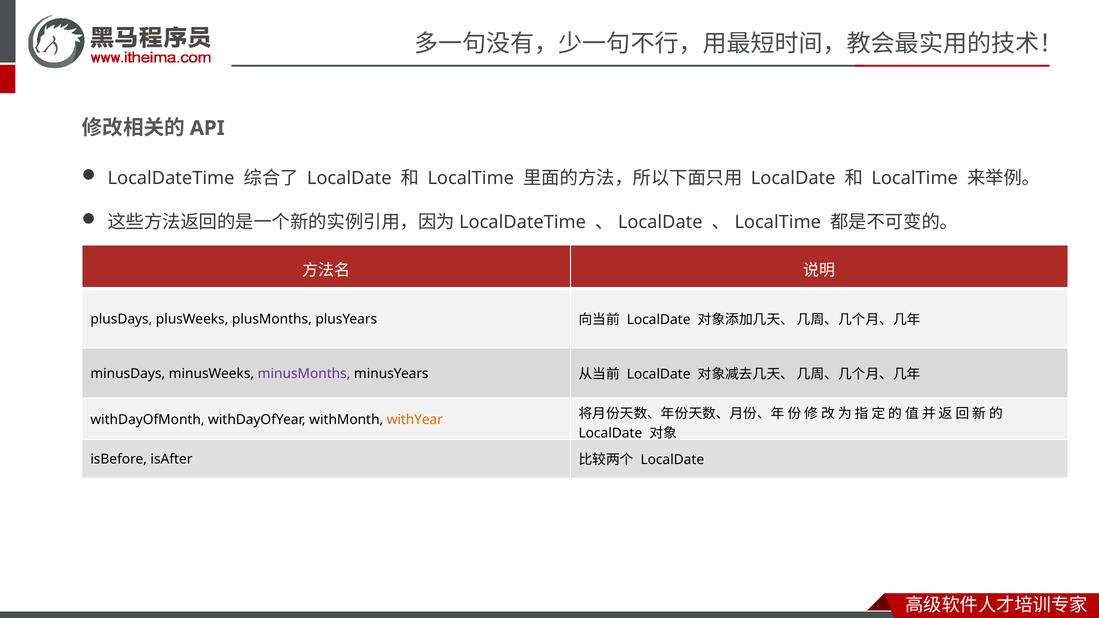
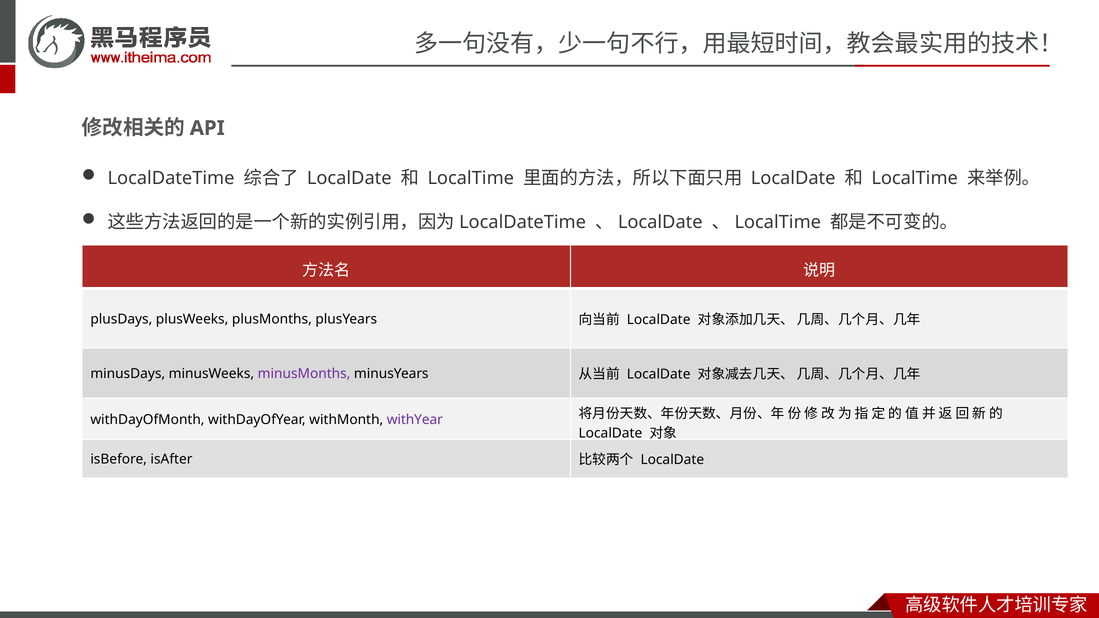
withYear colour: orange -> purple
